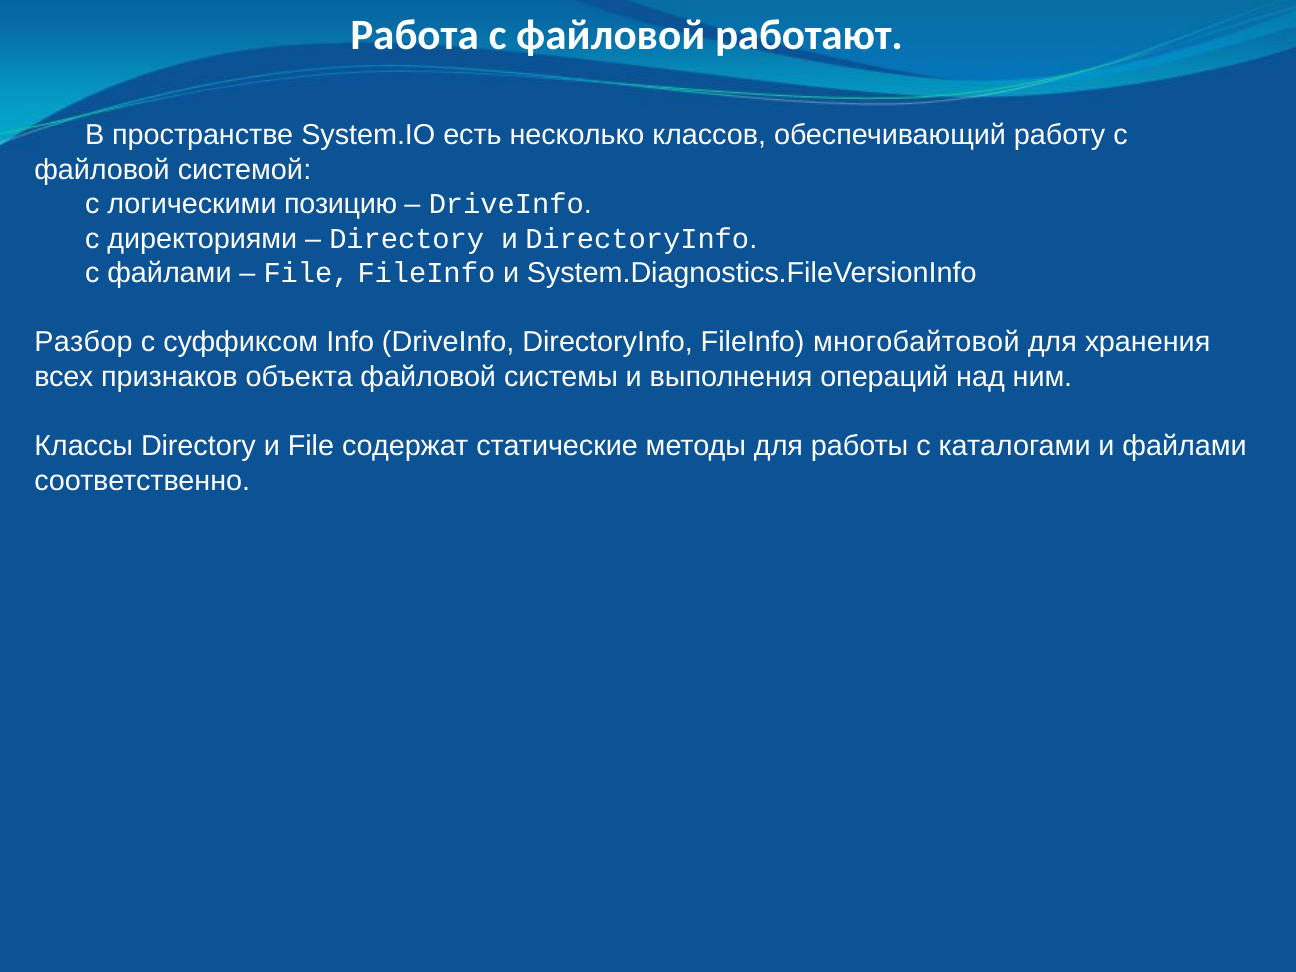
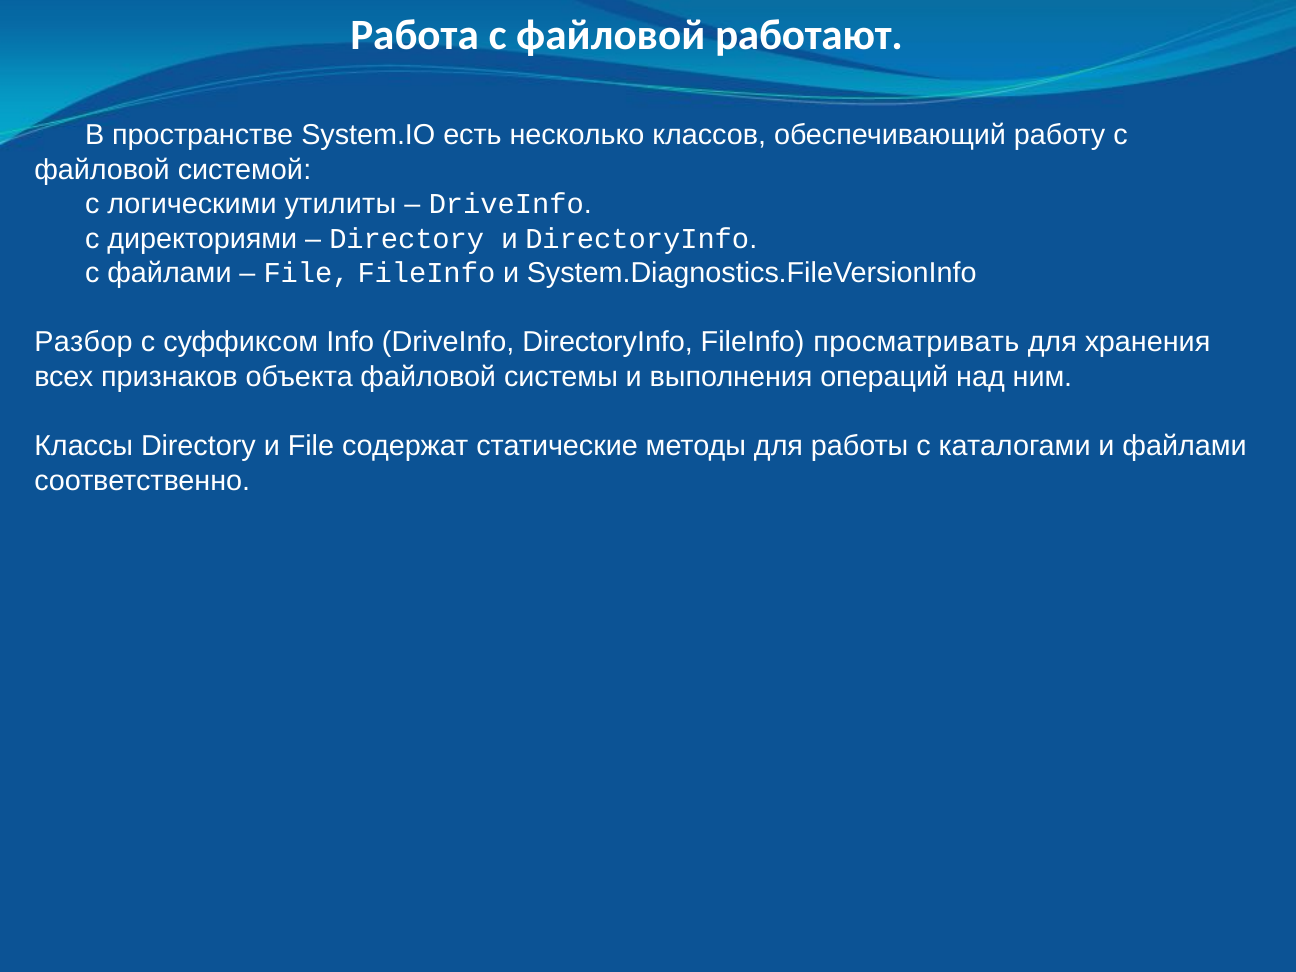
позицию: позицию -> утилиты
многобайтовой: многобайтовой -> просматривать
